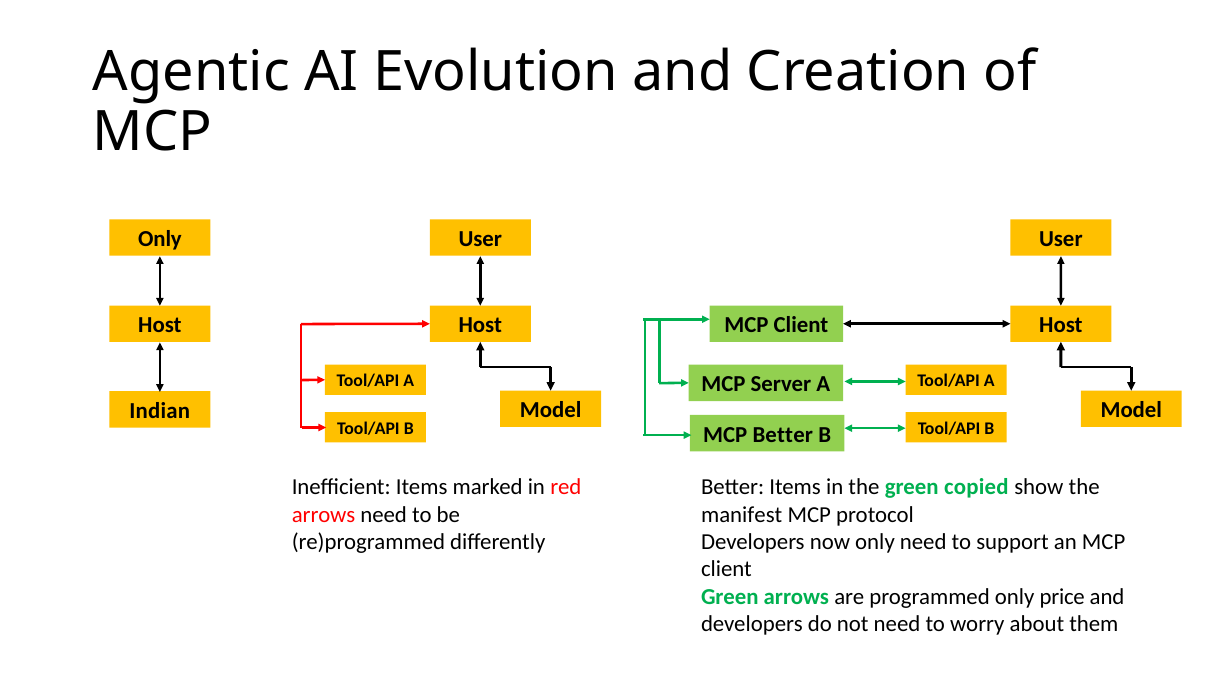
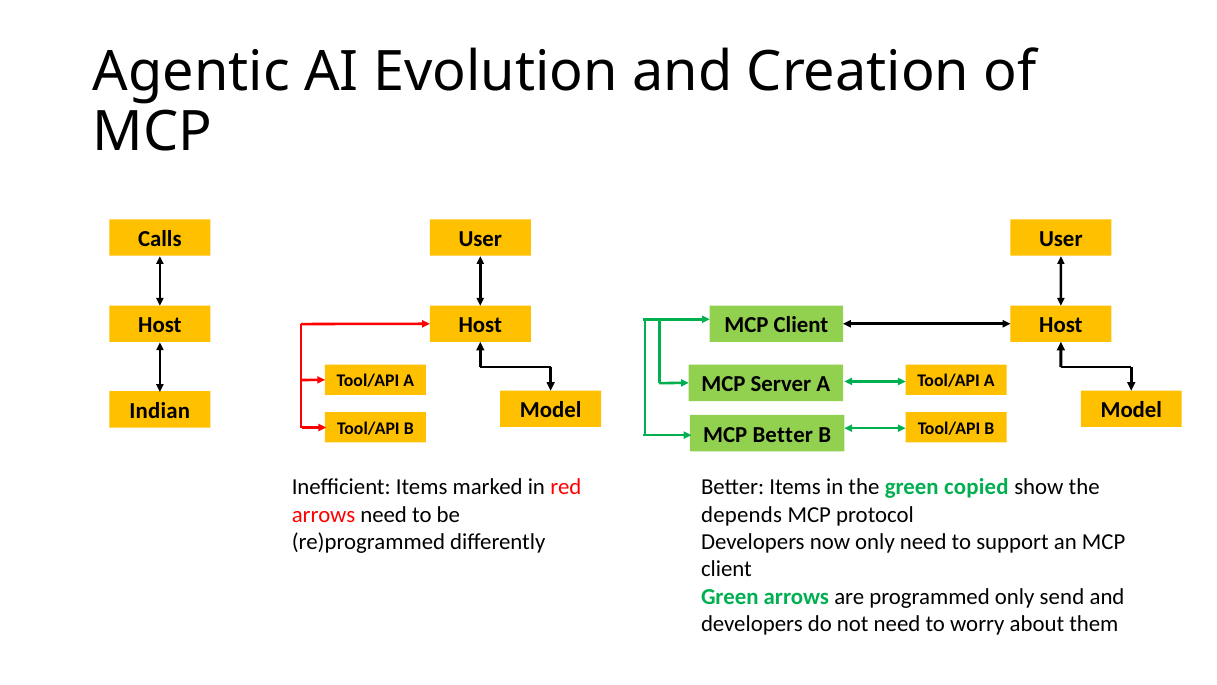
Only at (160, 239): Only -> Calls
manifest: manifest -> depends
price: price -> send
